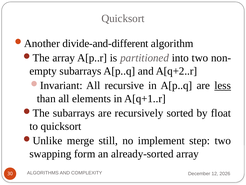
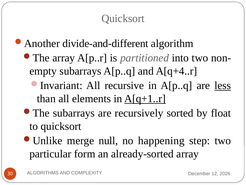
A[q+2..r: A[q+2..r -> A[q+4..r
A[q+1..r underline: none -> present
still: still -> null
implement: implement -> happening
swapping: swapping -> particular
